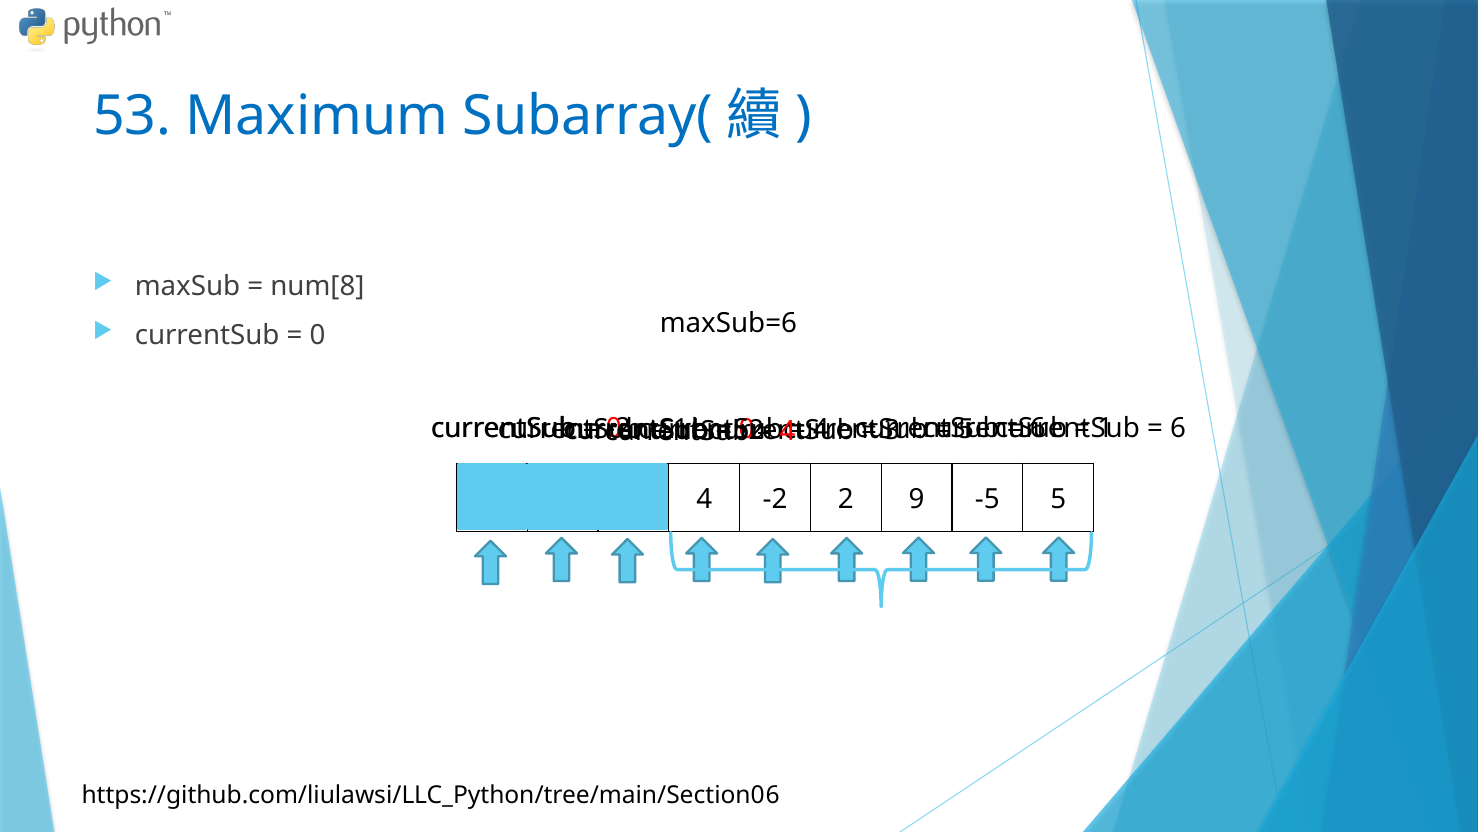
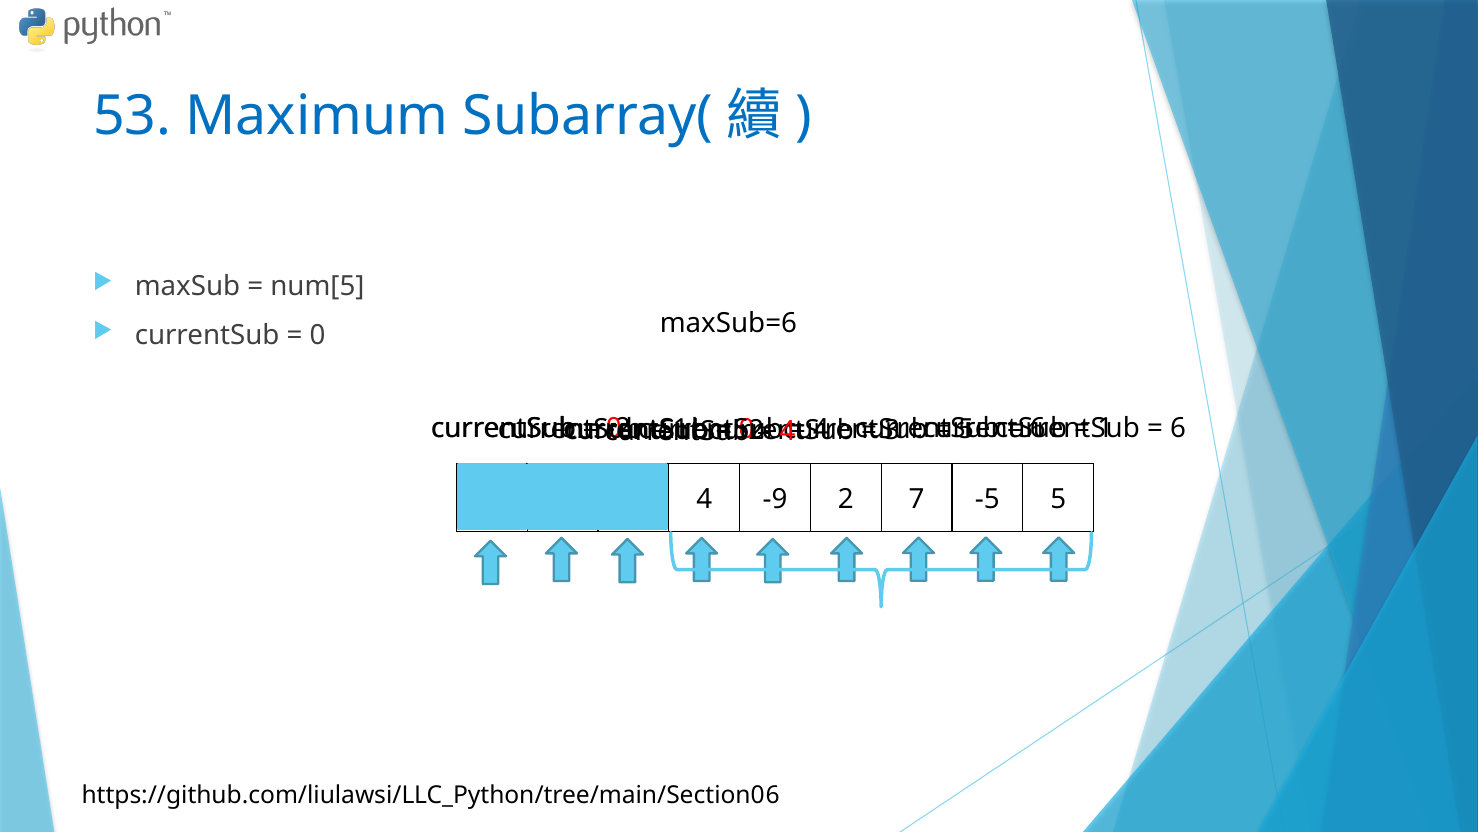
num[8: num[8 -> num[5
4 -2: -2 -> -9
9: 9 -> 7
